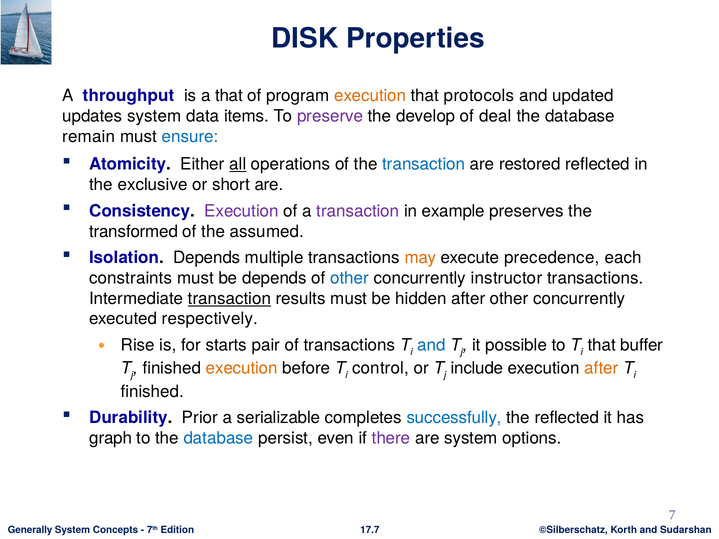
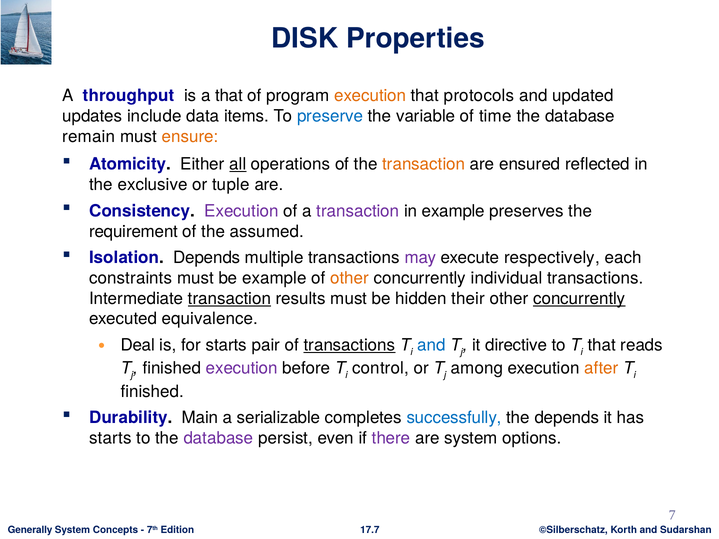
updates system: system -> include
preserve colour: purple -> blue
develop: develop -> variable
deal: deal -> time
ensure colour: blue -> orange
transaction at (424, 164) colour: blue -> orange
restored: restored -> ensured
short: short -> tuple
transformed: transformed -> requirement
may colour: orange -> purple
precedence: precedence -> respectively
be depends: depends -> example
other at (350, 278) colour: blue -> orange
instructor: instructor -> individual
hidden after: after -> their
concurrently at (579, 299) underline: none -> present
respectively: respectively -> equivalence
Rise: Rise -> Deal
transactions at (349, 345) underline: none -> present
possible: possible -> directive
buffer: buffer -> reads
execution at (242, 369) colour: orange -> purple
include: include -> among
Prior: Prior -> Main
the reflected: reflected -> depends
graph at (111, 438): graph -> starts
database at (218, 438) colour: blue -> purple
